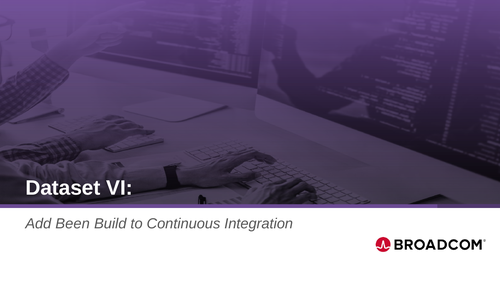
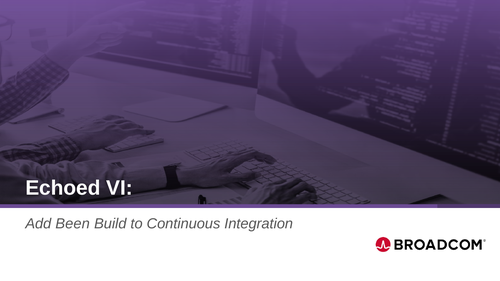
Dataset: Dataset -> Echoed
